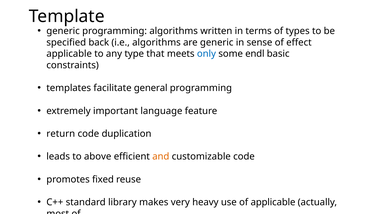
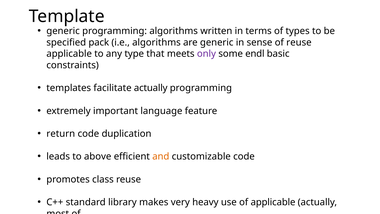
back: back -> pack
of effect: effect -> reuse
only colour: blue -> purple
facilitate general: general -> actually
fixed: fixed -> class
